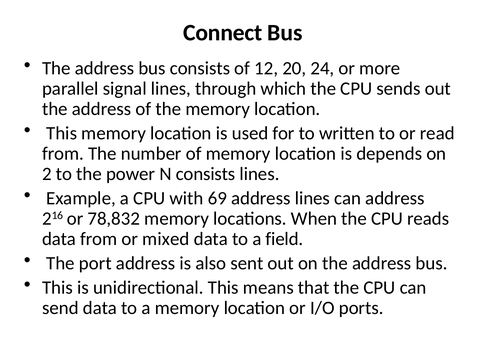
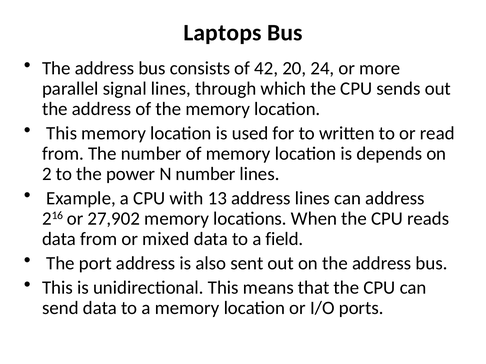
Connect: Connect -> Laptops
12: 12 -> 42
N consists: consists -> number
69: 69 -> 13
78,832: 78,832 -> 27,902
